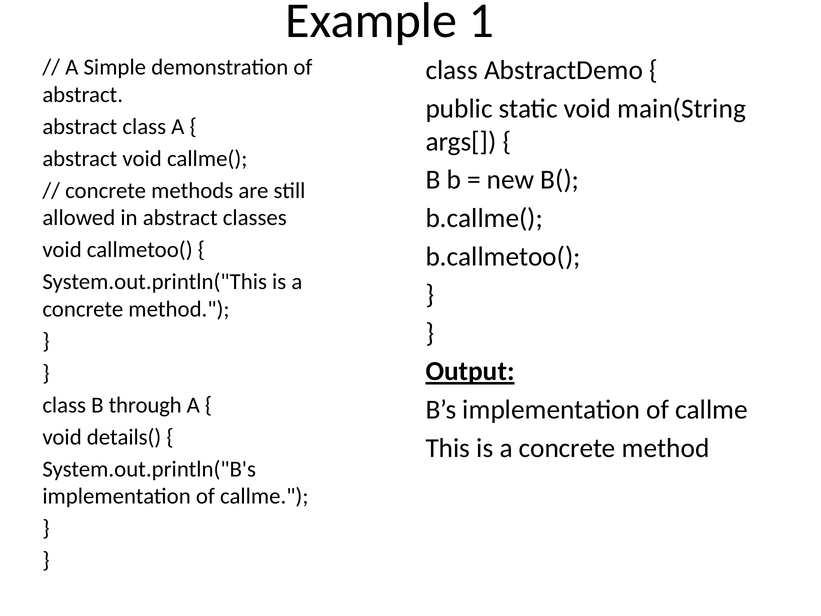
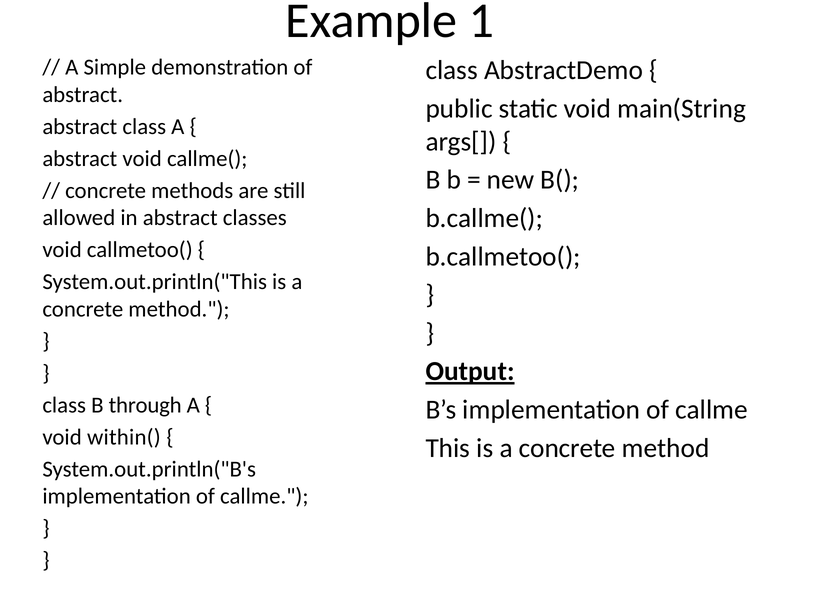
details(: details( -> within(
